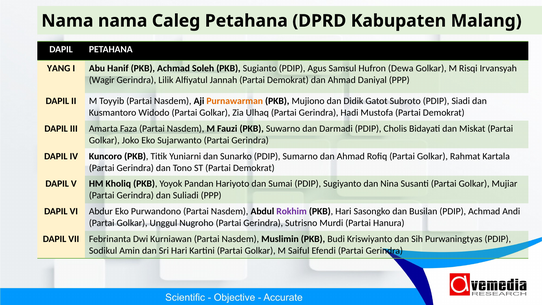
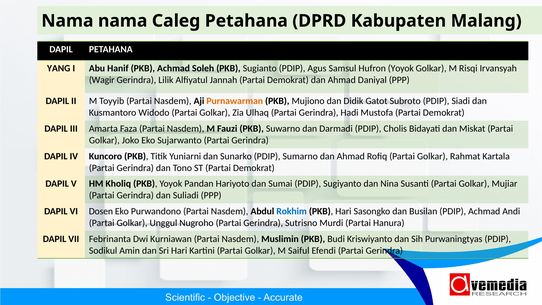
Hufron Dewa: Dewa -> Yoyok
Abdur: Abdur -> Dosen
Rokhim colour: purple -> blue
